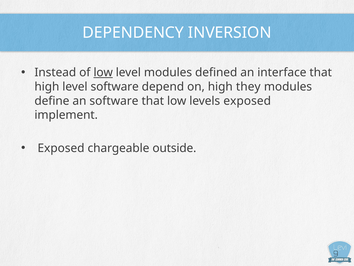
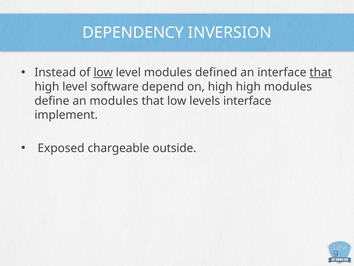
that at (321, 72) underline: none -> present
high they: they -> high
an software: software -> modules
levels exposed: exposed -> interface
